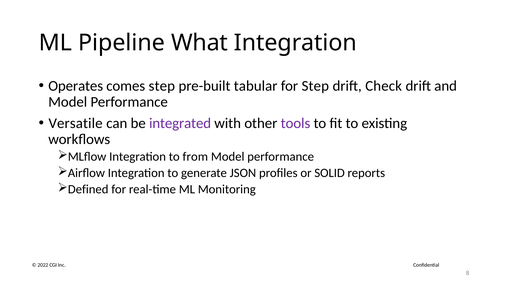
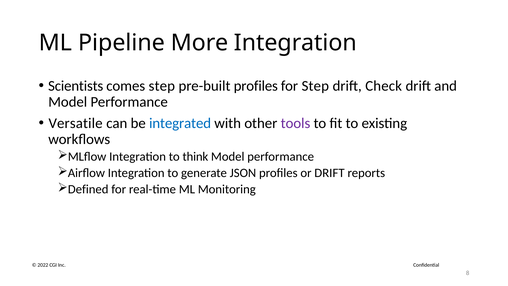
What: What -> More
Operates: Operates -> Scientists
pre-built tabular: tabular -> profiles
integrated colour: purple -> blue
from: from -> think
or SOLID: SOLID -> DRIFT
